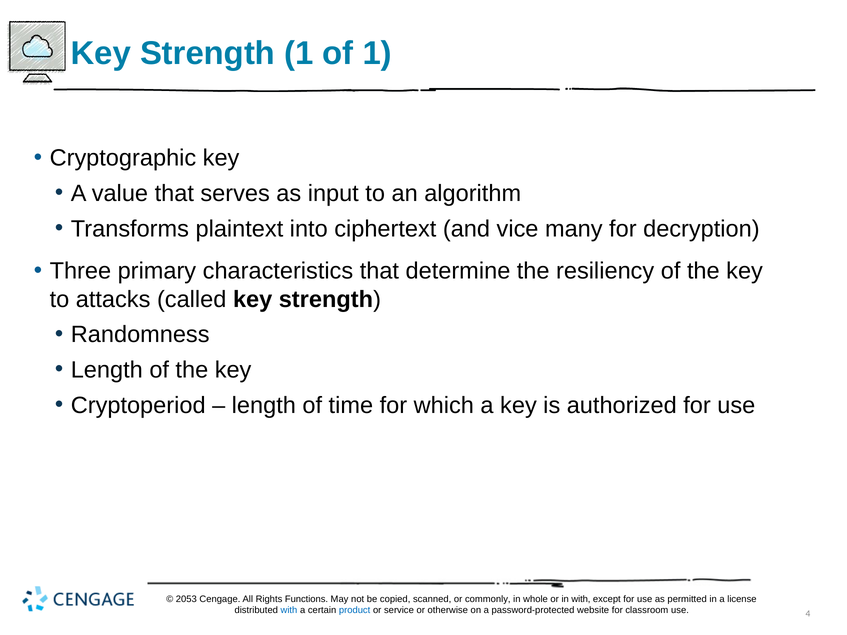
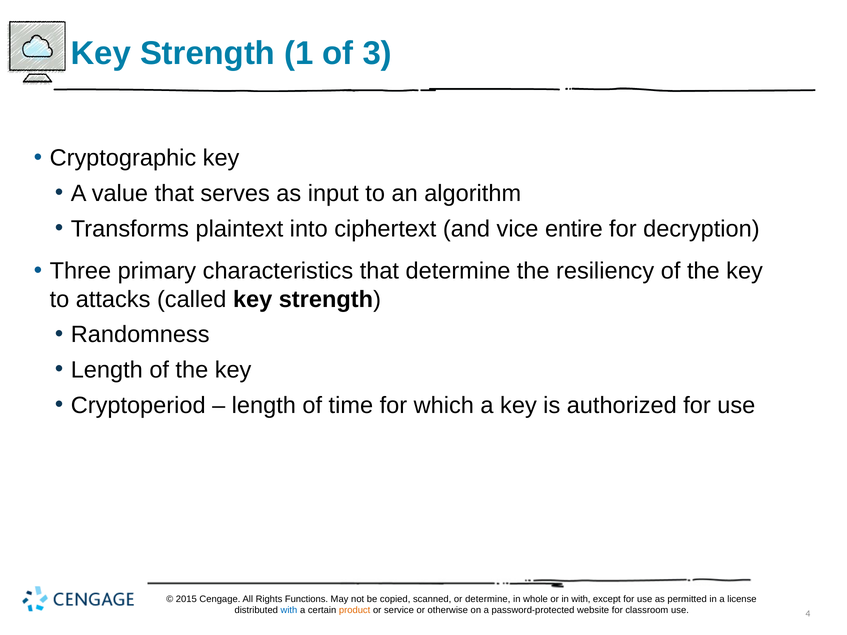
of 1: 1 -> 3
many: many -> entire
2053: 2053 -> 2015
or commonly: commonly -> determine
product colour: blue -> orange
